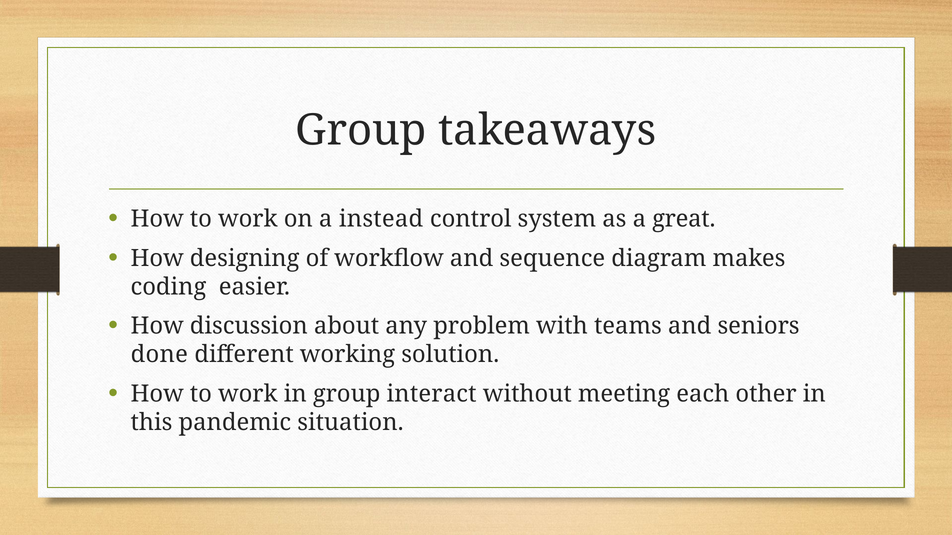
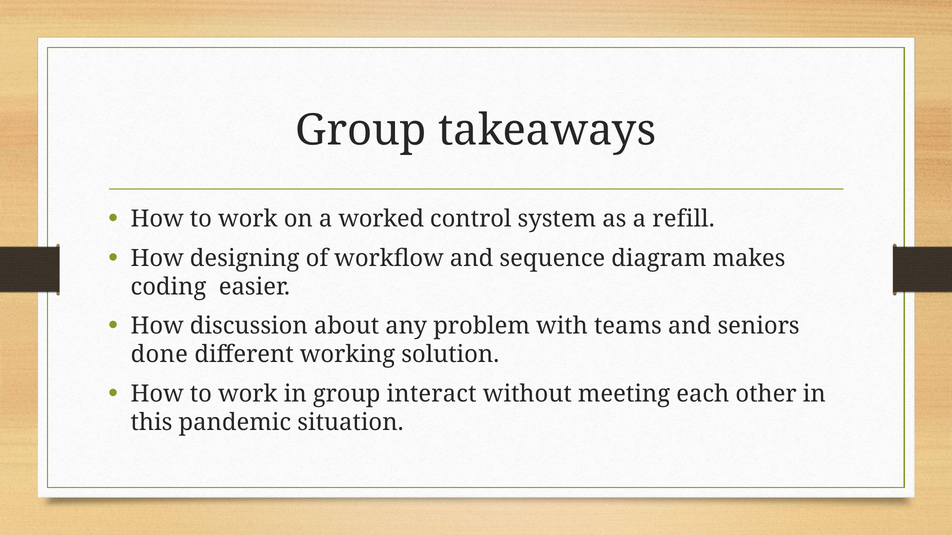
instead: instead -> worked
great: great -> refill
